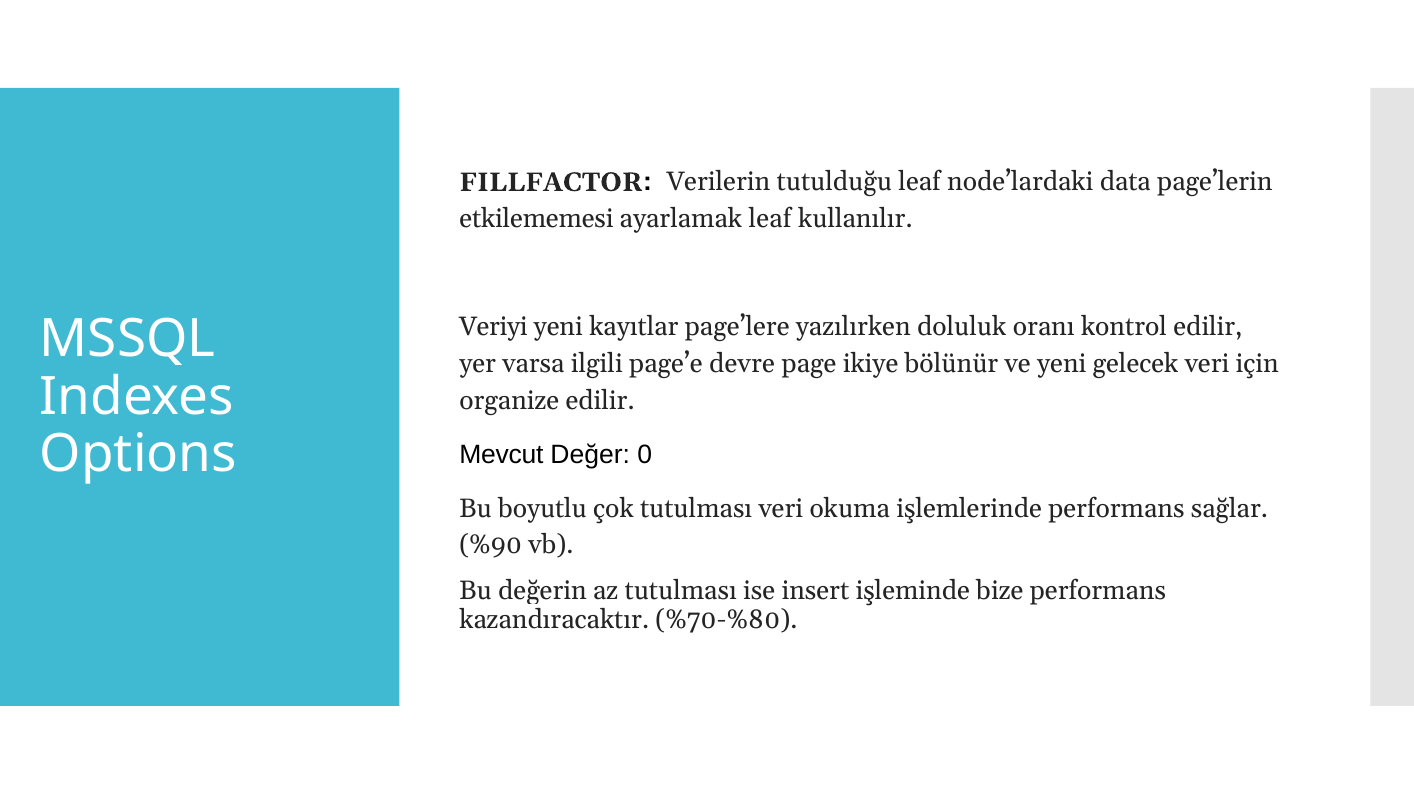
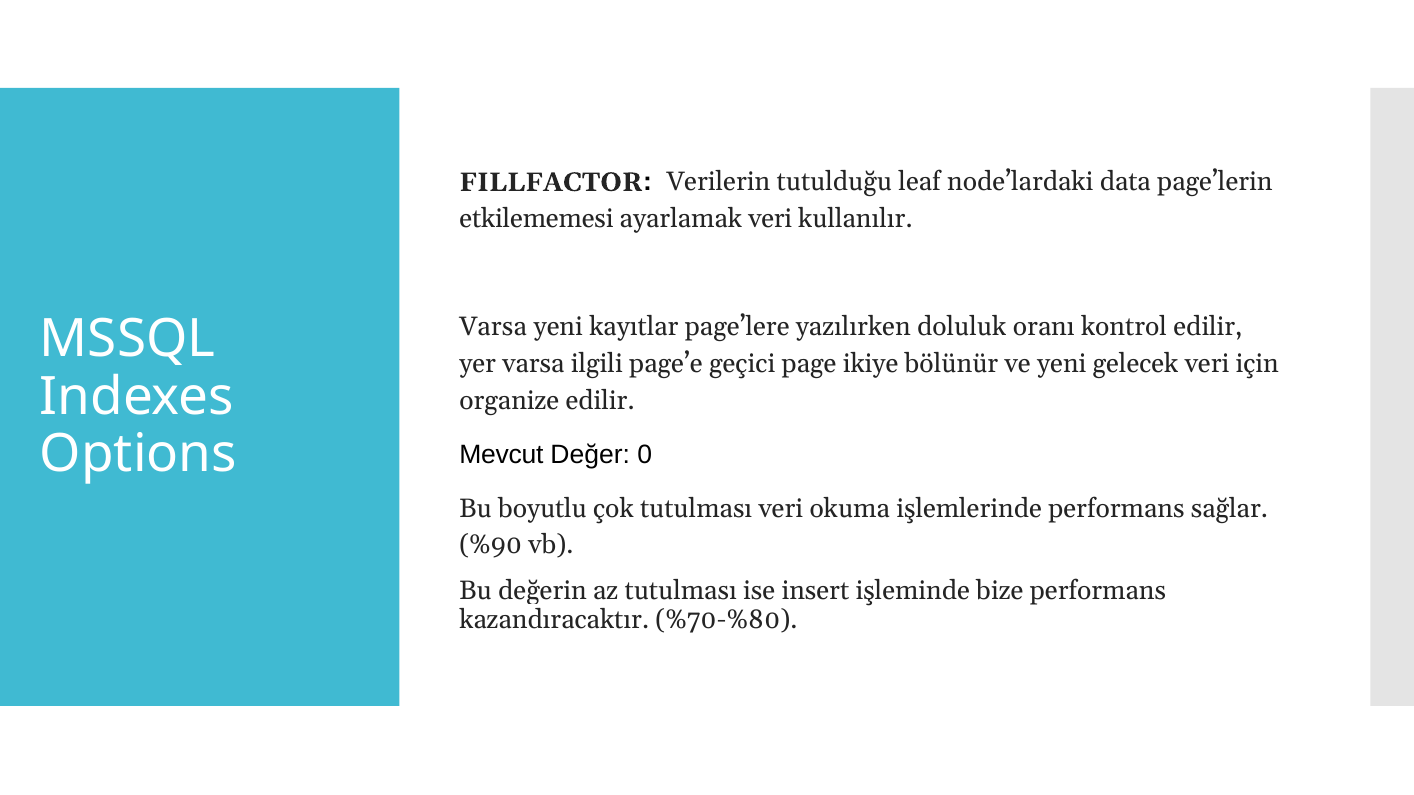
ayarlamak leaf: leaf -> veri
Veriyi at (493, 327): Veriyi -> Varsa
devre: devre -> geçici
